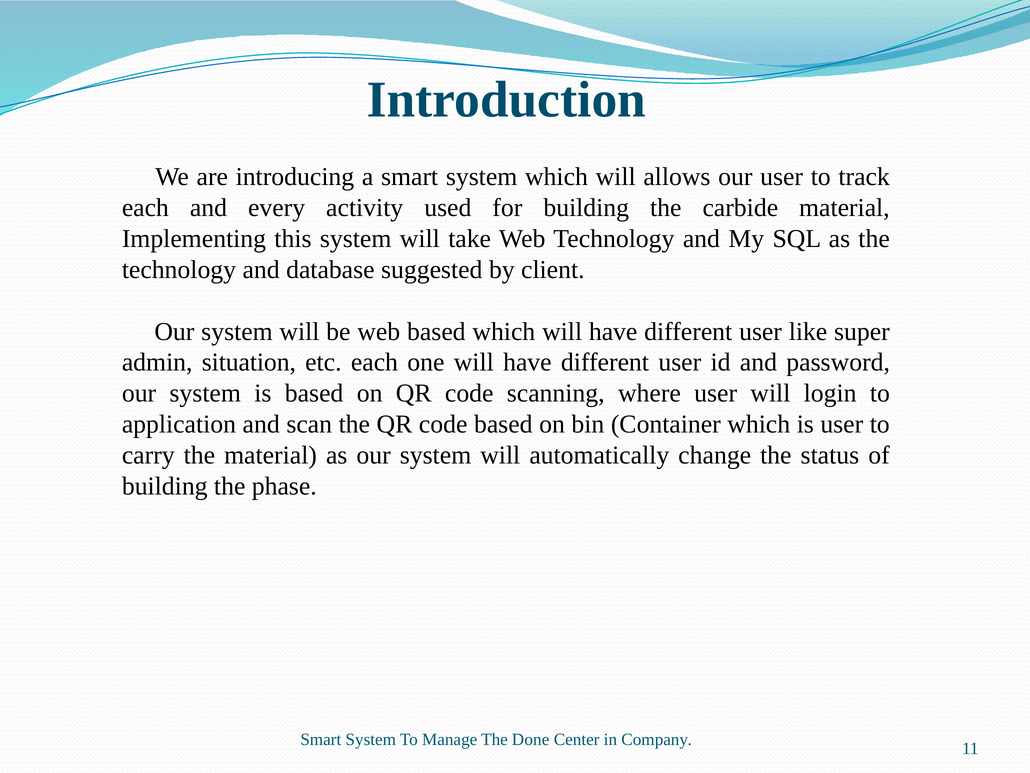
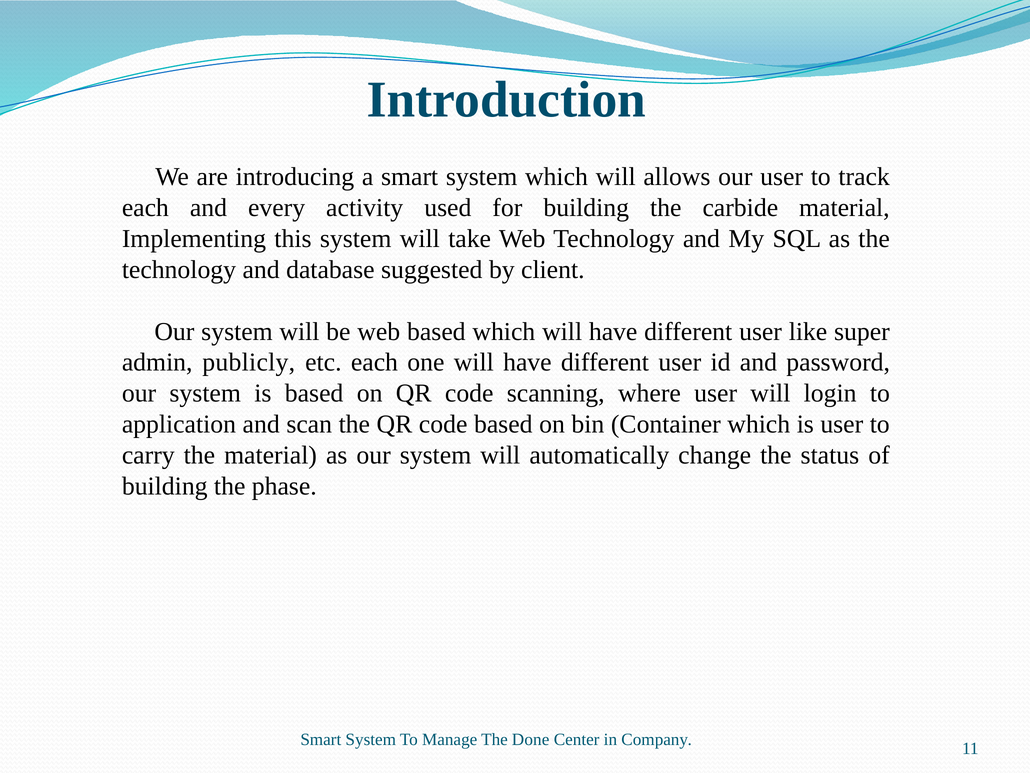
situation: situation -> publicly
